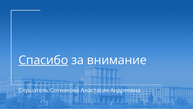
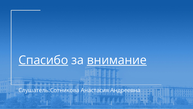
внимание underline: none -> present
